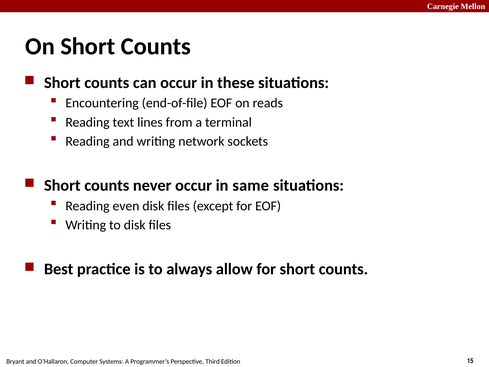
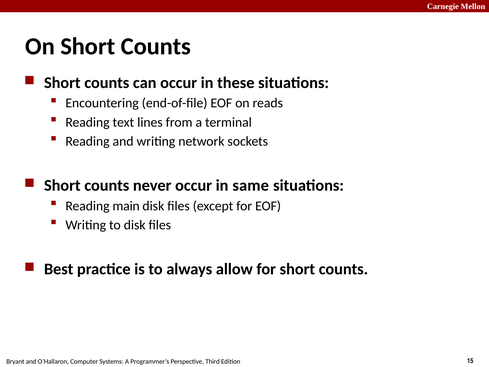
even: even -> main
